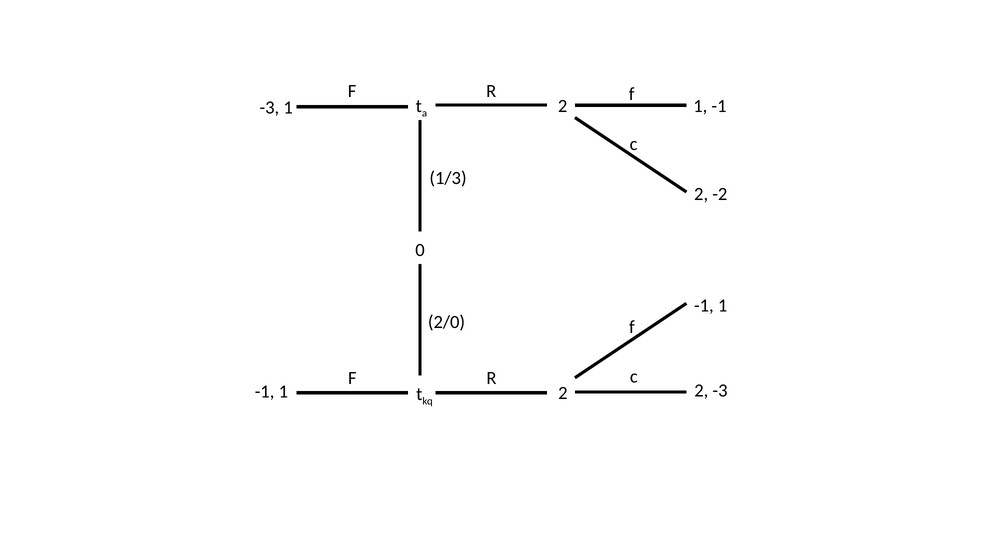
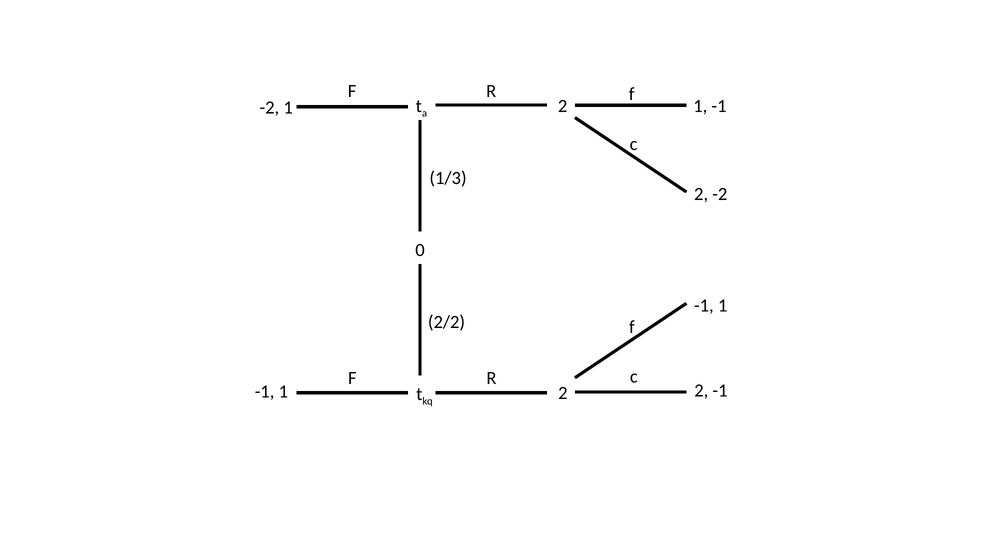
-3 at (269, 108): -3 -> -2
2/0: 2/0 -> 2/2
2 -3: -3 -> -1
